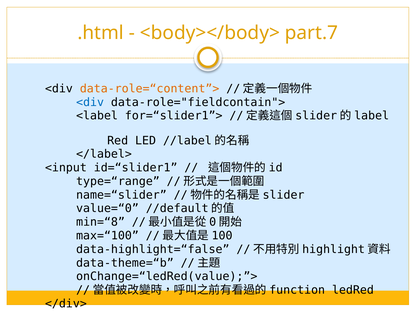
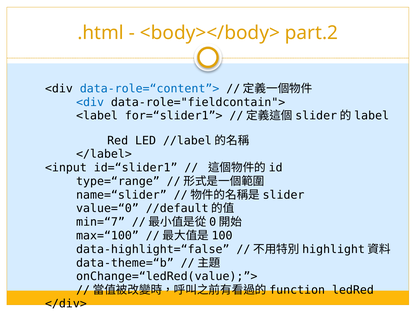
part.7: part.7 -> part.2
data-role=“content”> colour: orange -> blue
min=“8: min=“8 -> min=“7
